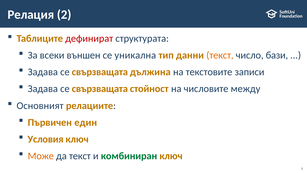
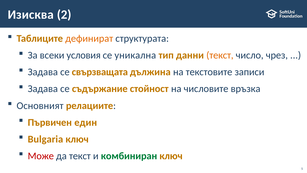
Релация: Релация -> Изисква
дефинират colour: red -> orange
външен: външен -> условия
бази: бази -> чрез
свързващата at (100, 89): свързващата -> съдържание
между: между -> връзка
Условия: Условия -> Bulgaria
Може colour: orange -> red
